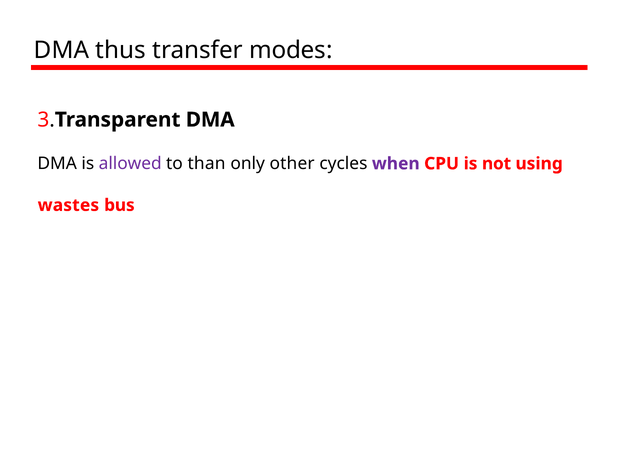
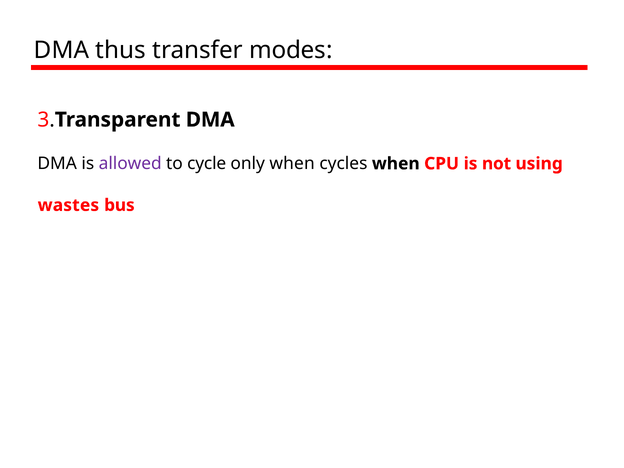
than: than -> cycle
only other: other -> when
when at (396, 164) colour: purple -> black
